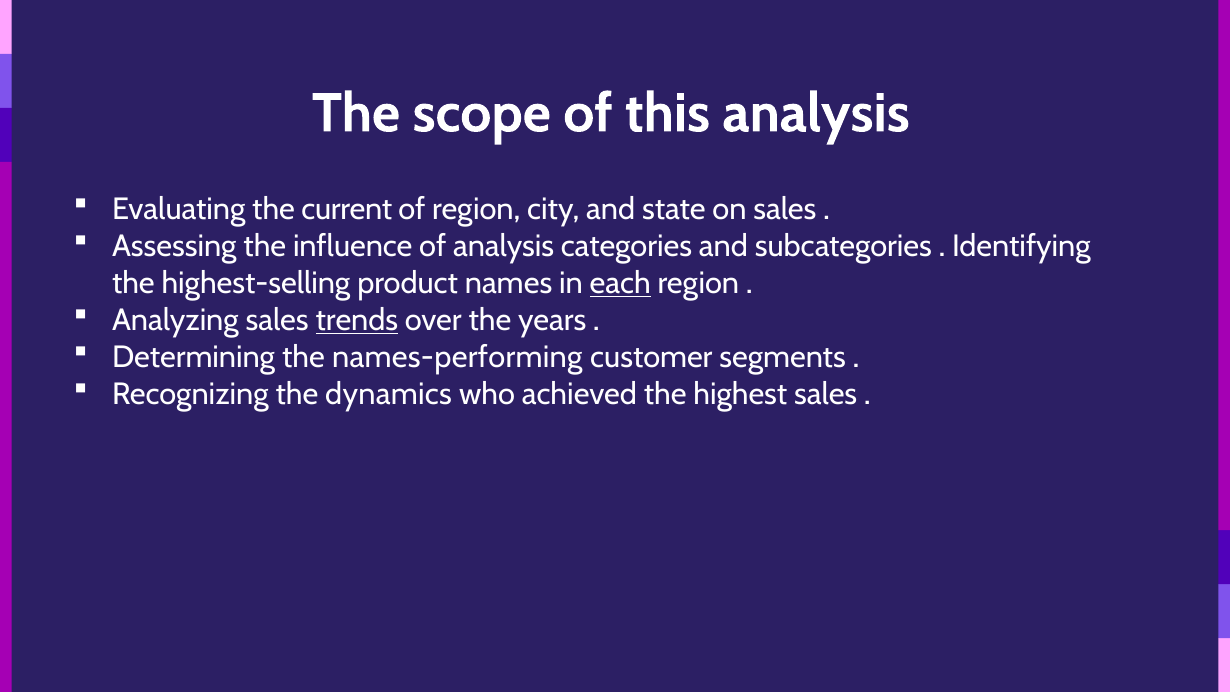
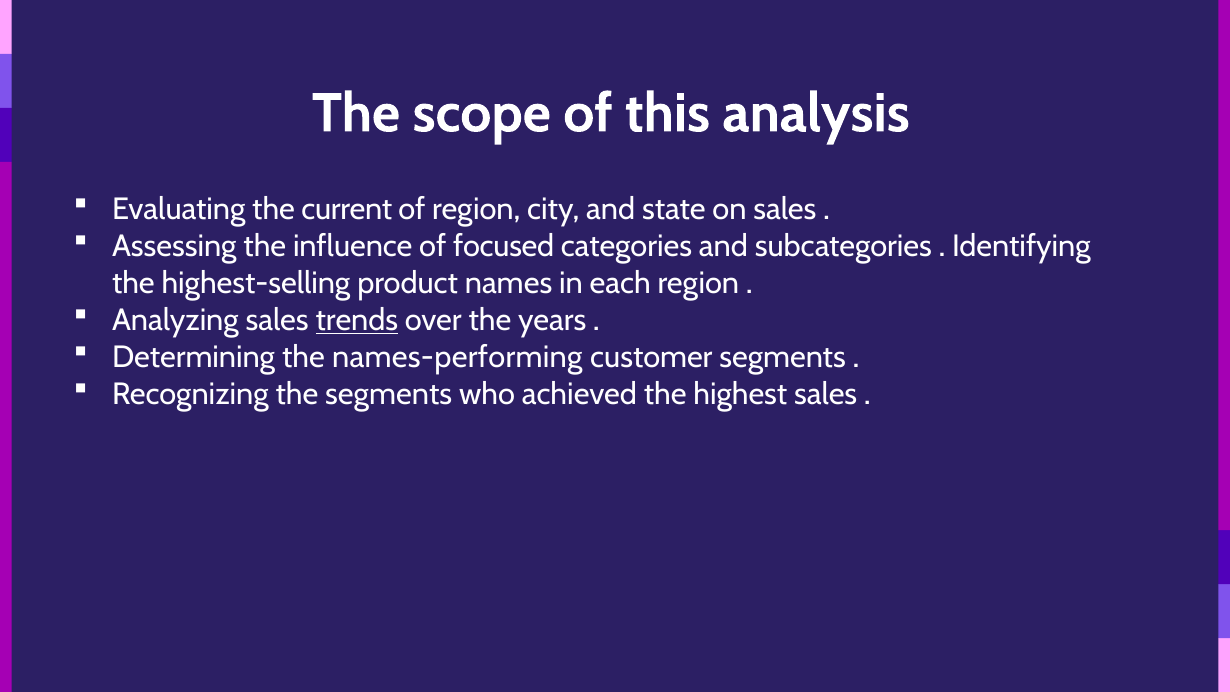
of analysis: analysis -> focused
each underline: present -> none
the dynamics: dynamics -> segments
